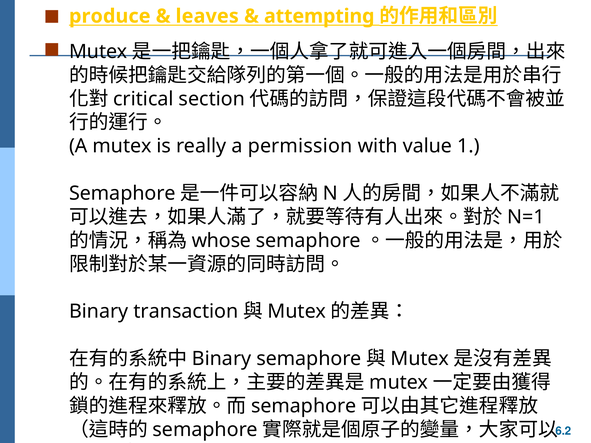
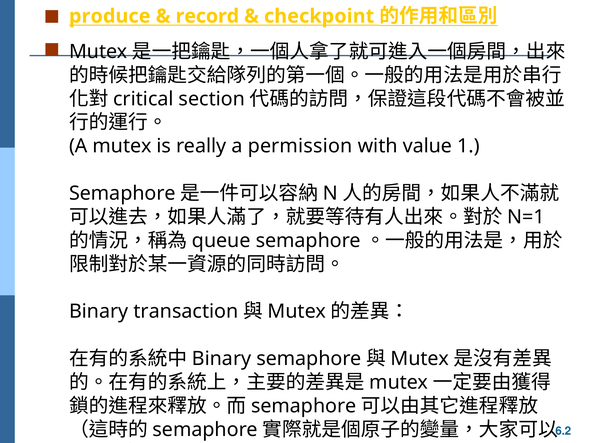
leaves: leaves -> record
attempting: attempting -> checkpoint
whose: whose -> queue
